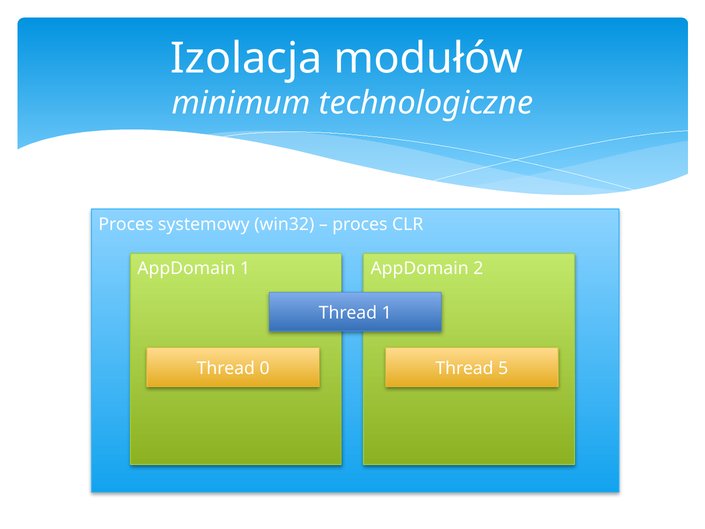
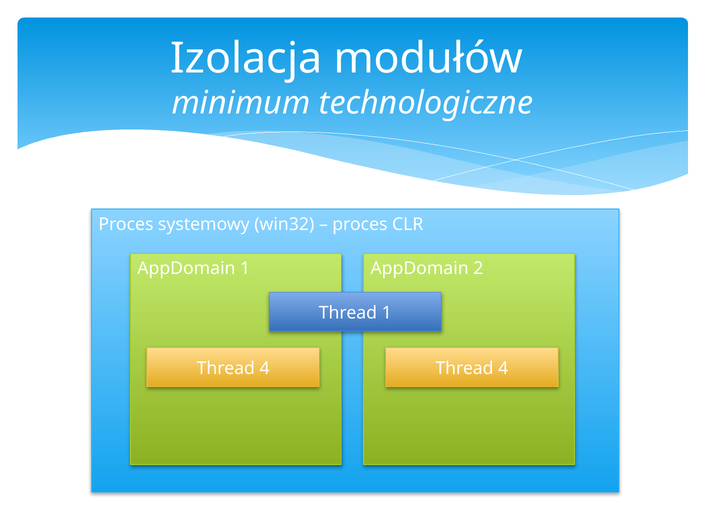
0 at (265, 368): 0 -> 4
5 at (503, 368): 5 -> 4
